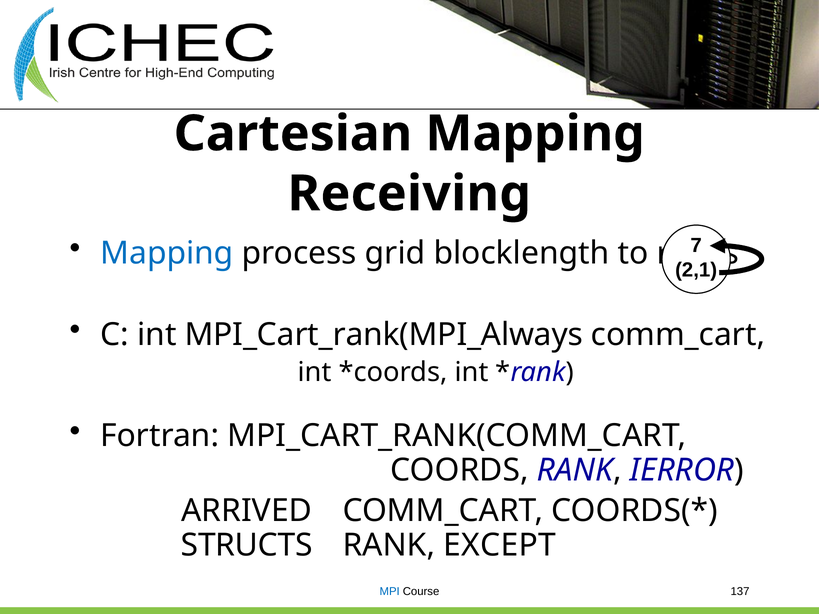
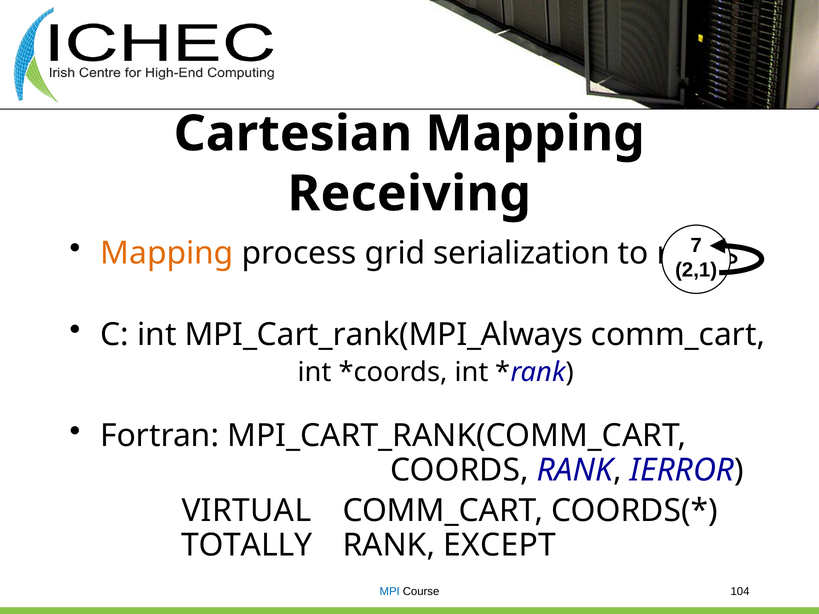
Mapping at (167, 253) colour: blue -> orange
blocklength: blocklength -> serialization
ARRIVED: ARRIVED -> VIRTUAL
STRUCTS: STRUCTS -> TOTALLY
137: 137 -> 104
